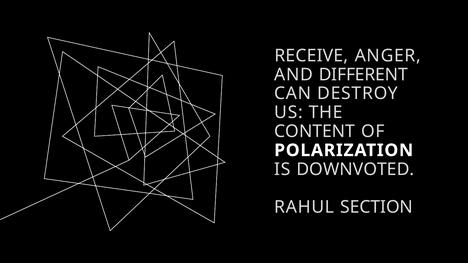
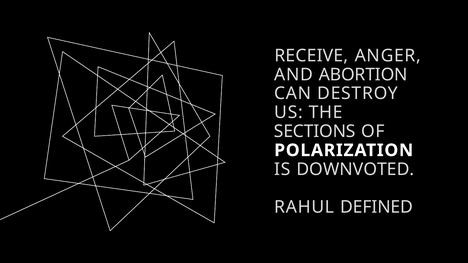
DIFFERENT: DIFFERENT -> ABORTION
CONTENT: CONTENT -> SECTIONS
SECTION: SECTION -> DEFINED
